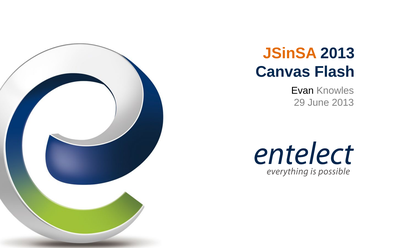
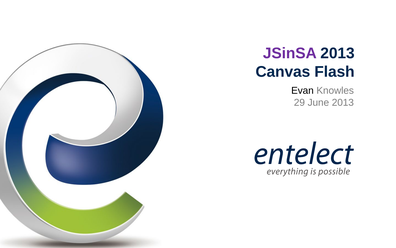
JSinSA colour: orange -> purple
